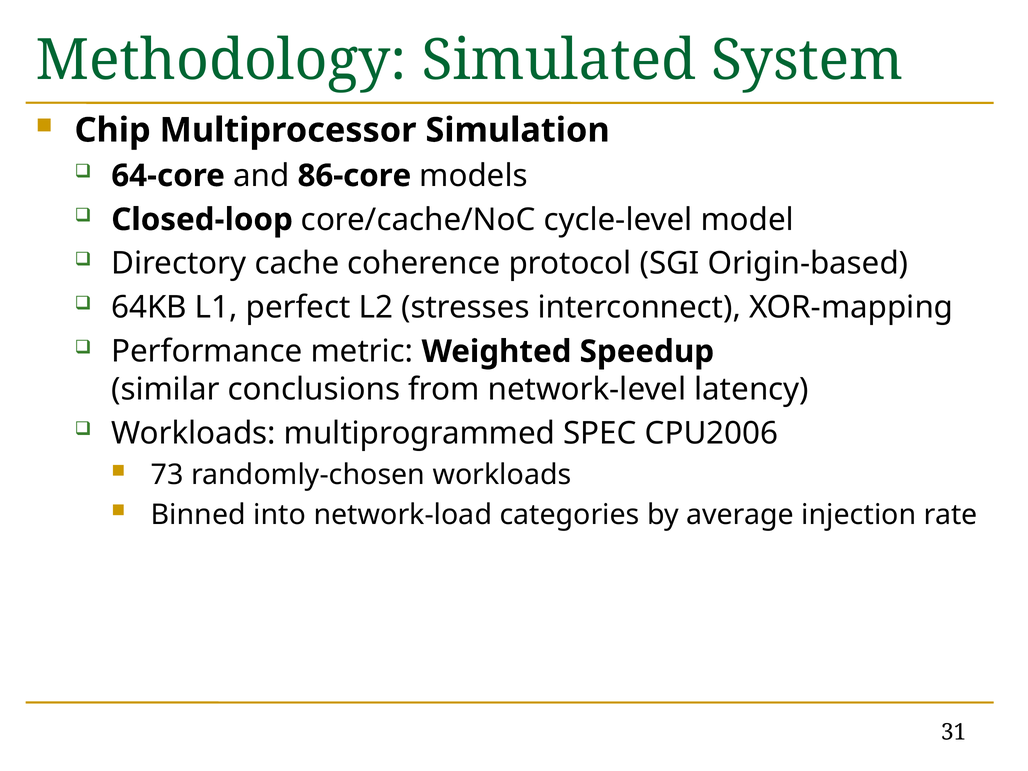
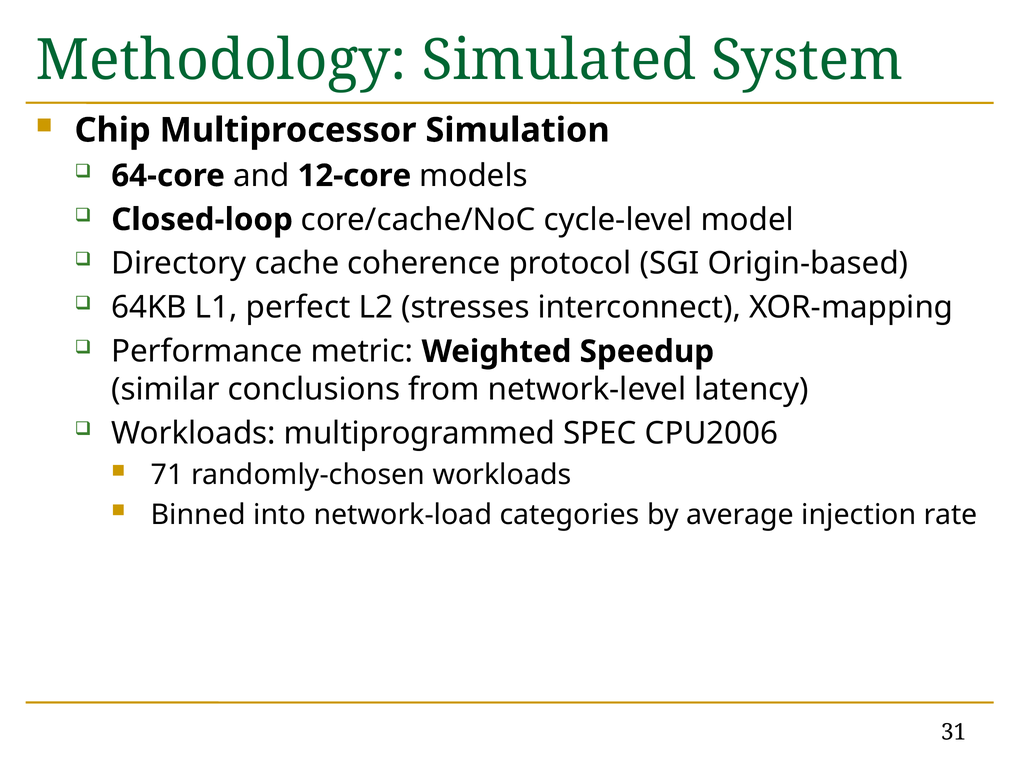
86-core: 86-core -> 12-core
73: 73 -> 71
